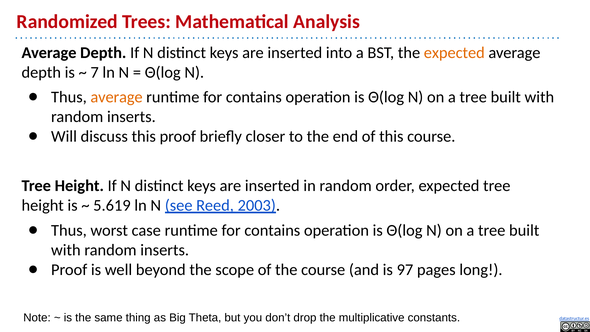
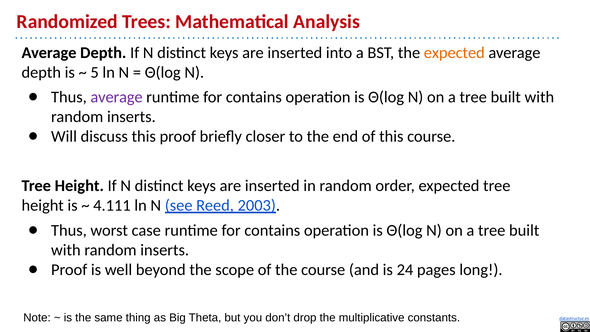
7: 7 -> 5
average at (117, 97) colour: orange -> purple
5.619: 5.619 -> 4.111
97: 97 -> 24
